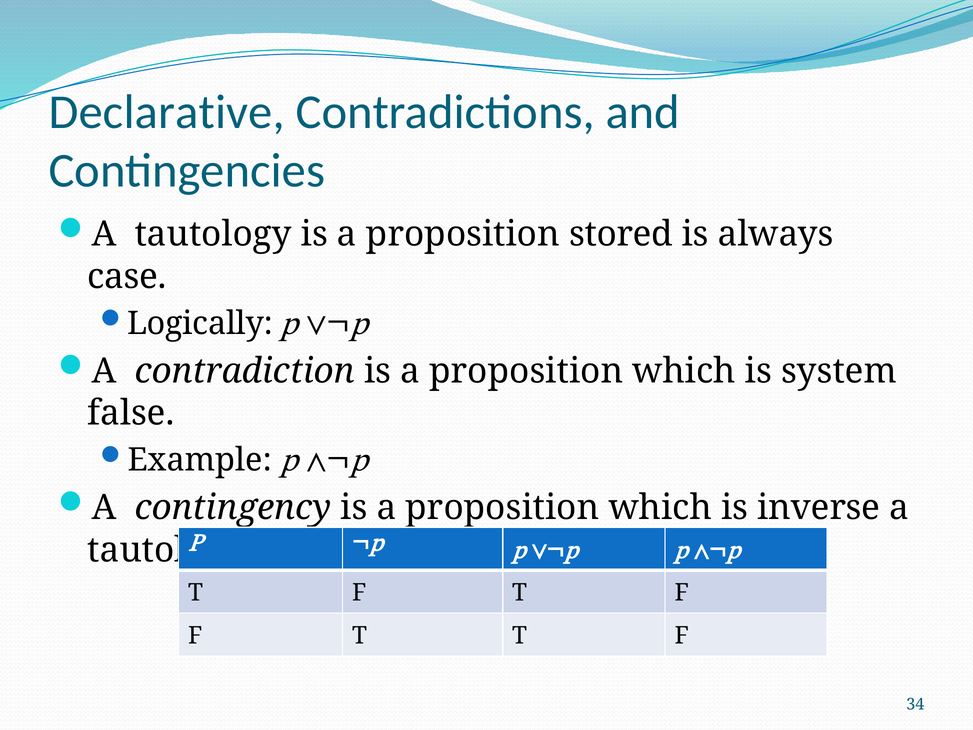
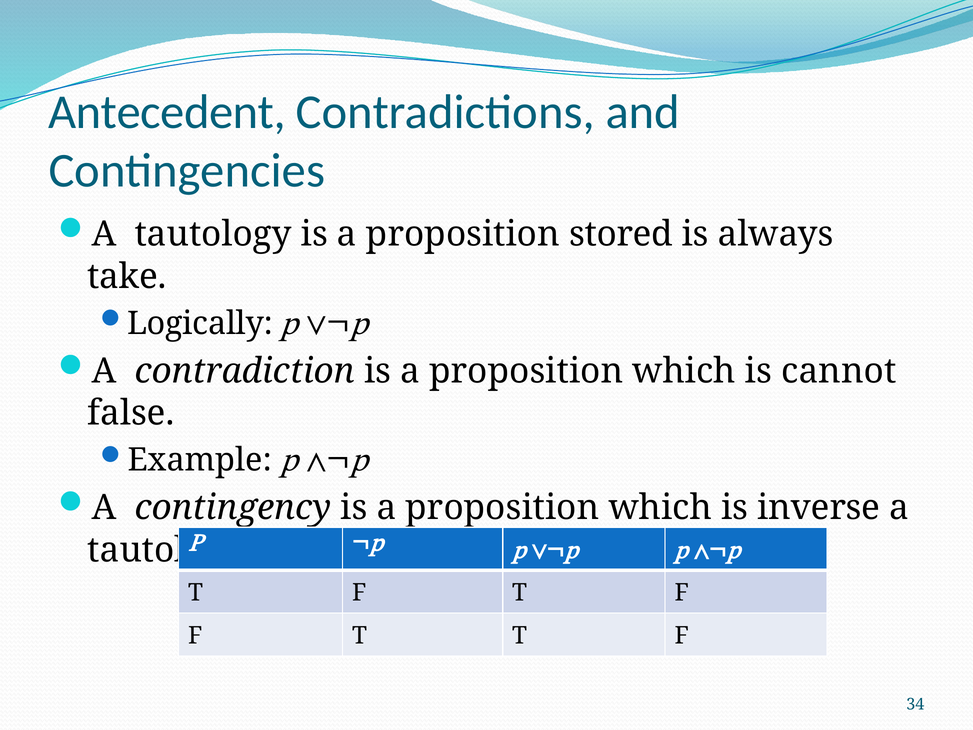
Declarative: Declarative -> Antecedent
case: case -> take
system: system -> cannot
